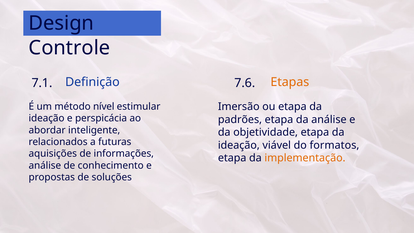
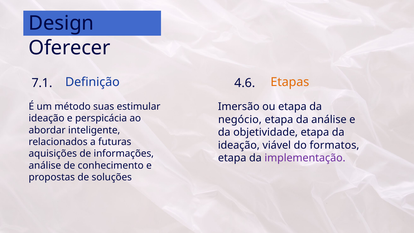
Controle: Controle -> Oferecer
7.6: 7.6 -> 4.6
nível: nível -> suas
padrões: padrões -> negócio
implementação colour: orange -> purple
